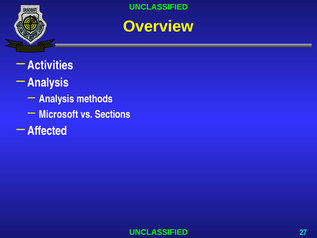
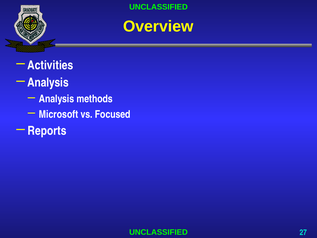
Sections: Sections -> Focused
Affected: Affected -> Reports
